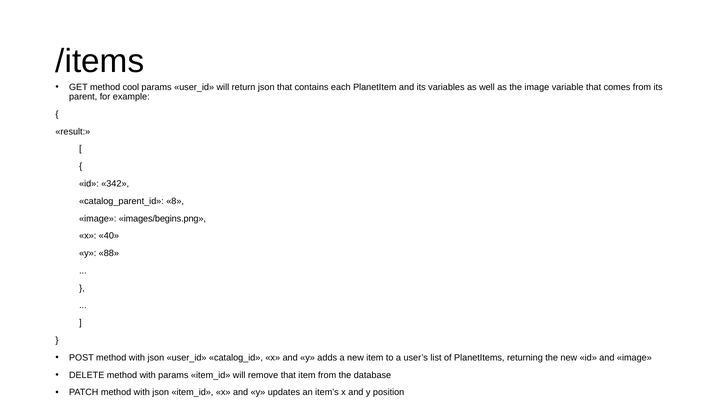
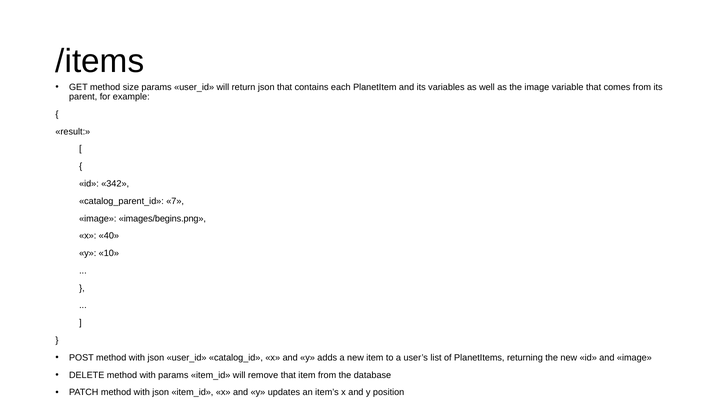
cool: cool -> size
8: 8 -> 7
88: 88 -> 10
